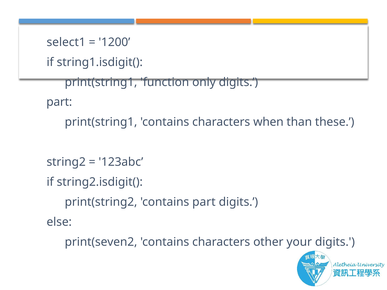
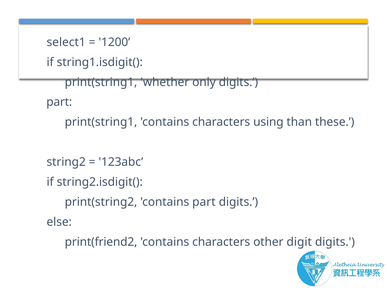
function: function -> whether
when: when -> using
print(seven2: print(seven2 -> print(friend2
your: your -> digit
